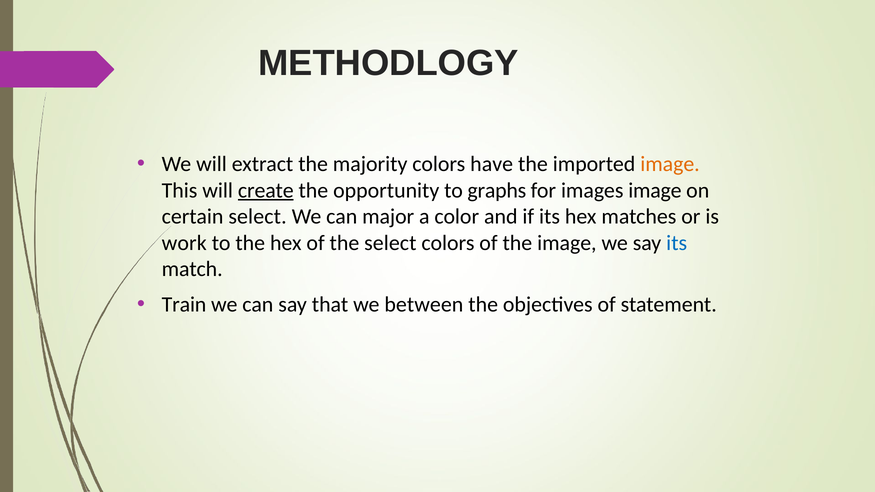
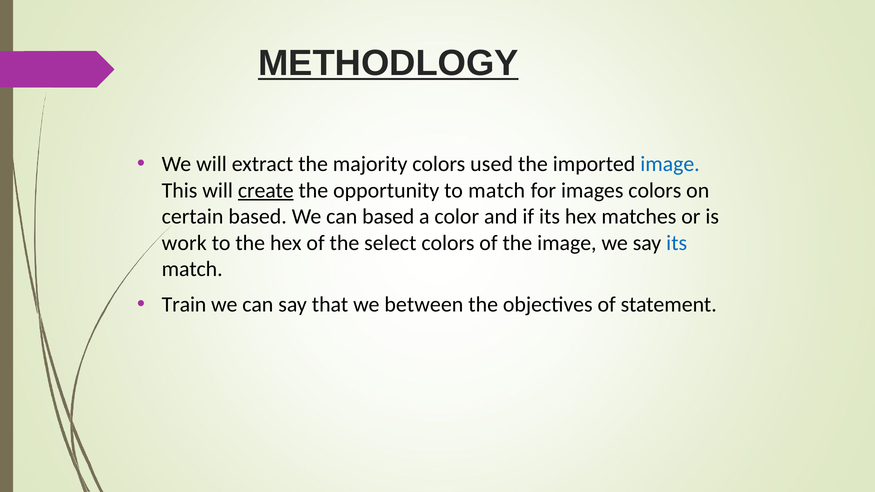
METHODLOGY underline: none -> present
have: have -> used
image at (670, 164) colour: orange -> blue
to graphs: graphs -> match
images image: image -> colors
certain select: select -> based
can major: major -> based
